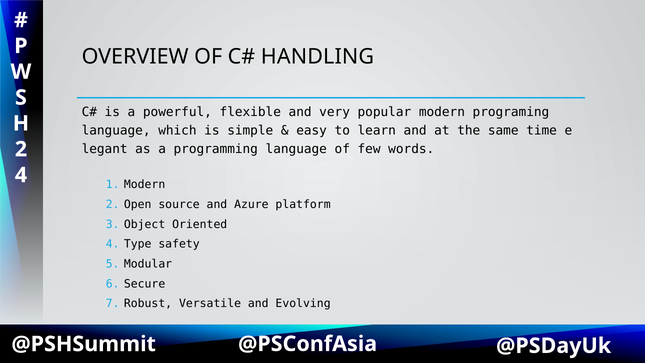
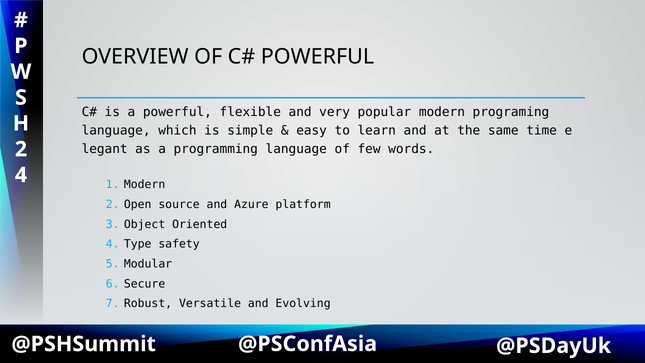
HANDLING at (317, 56): HANDLING -> POWERFUL
